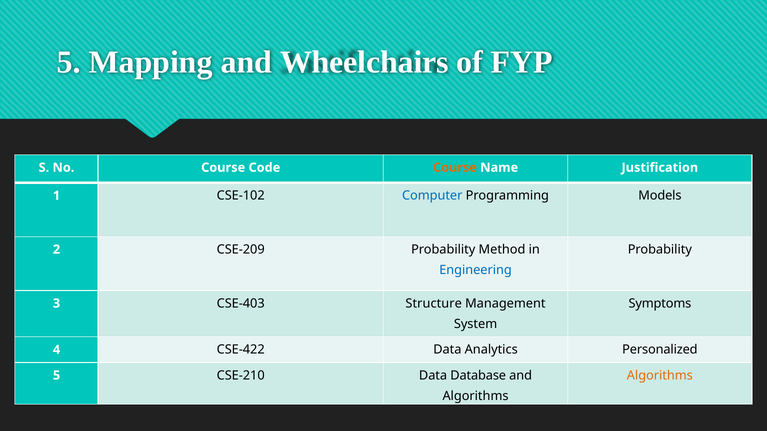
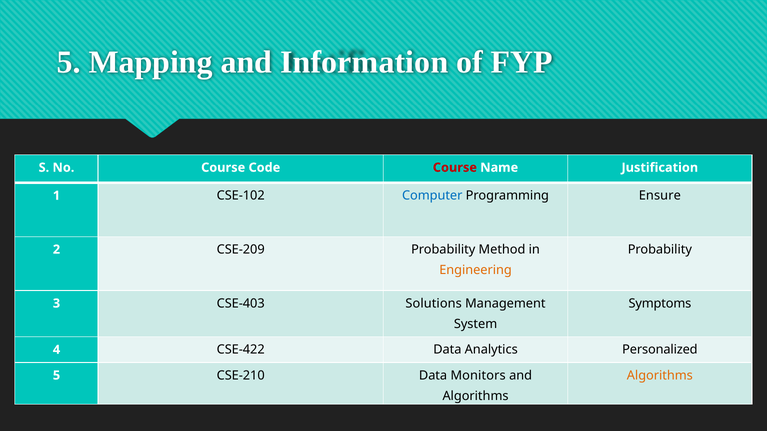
Wheelchairs: Wheelchairs -> Information
Course at (455, 168) colour: orange -> red
Models: Models -> Ensure
Engineering colour: blue -> orange
Structure: Structure -> Solutions
Database: Database -> Monitors
